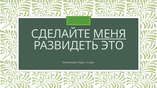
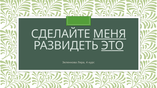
ЭТО underline: none -> present
